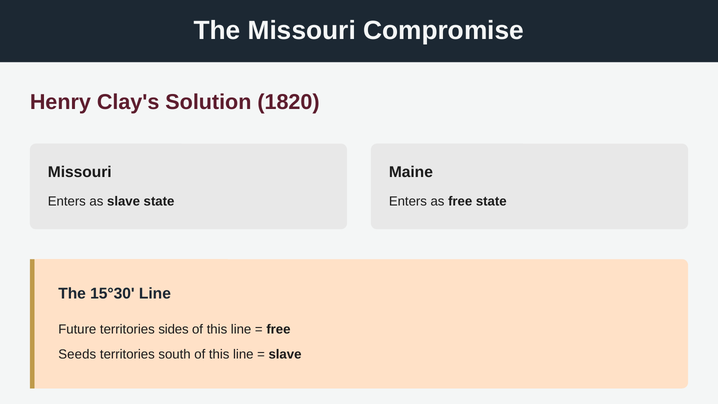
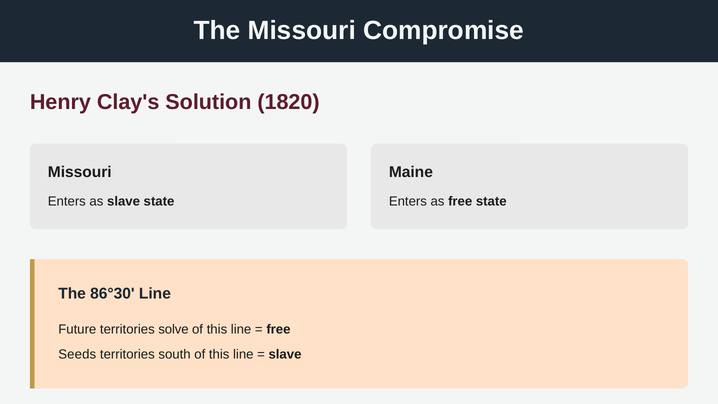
15°30: 15°30 -> 86°30
sides: sides -> solve
